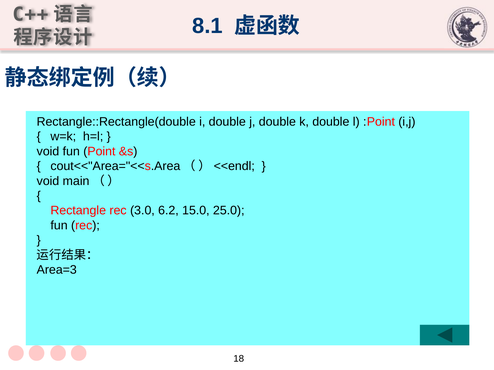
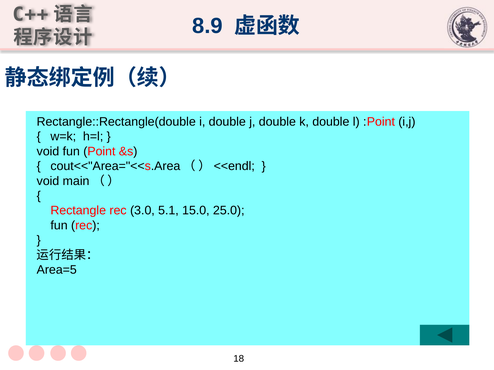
8.1: 8.1 -> 8.9
6.2: 6.2 -> 5.1
Area=3: Area=3 -> Area=5
